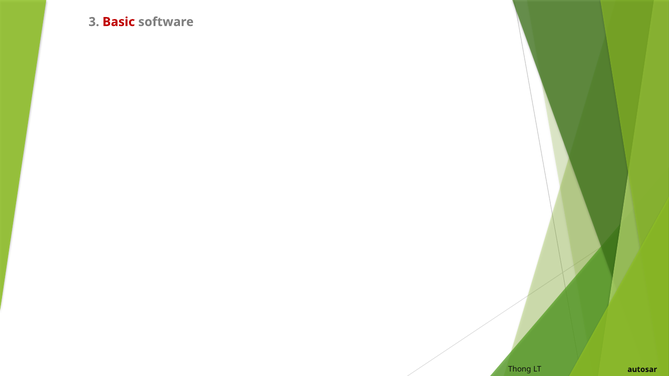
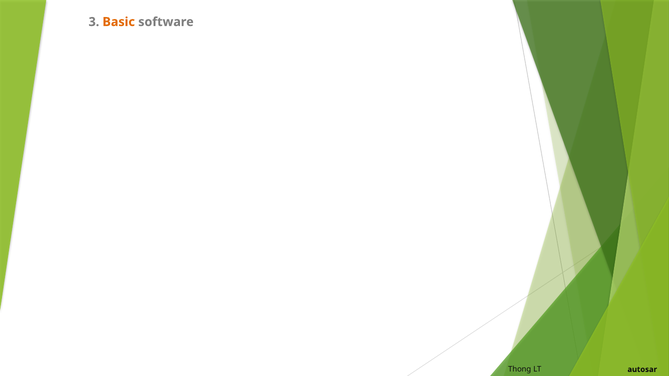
Basic colour: red -> orange
